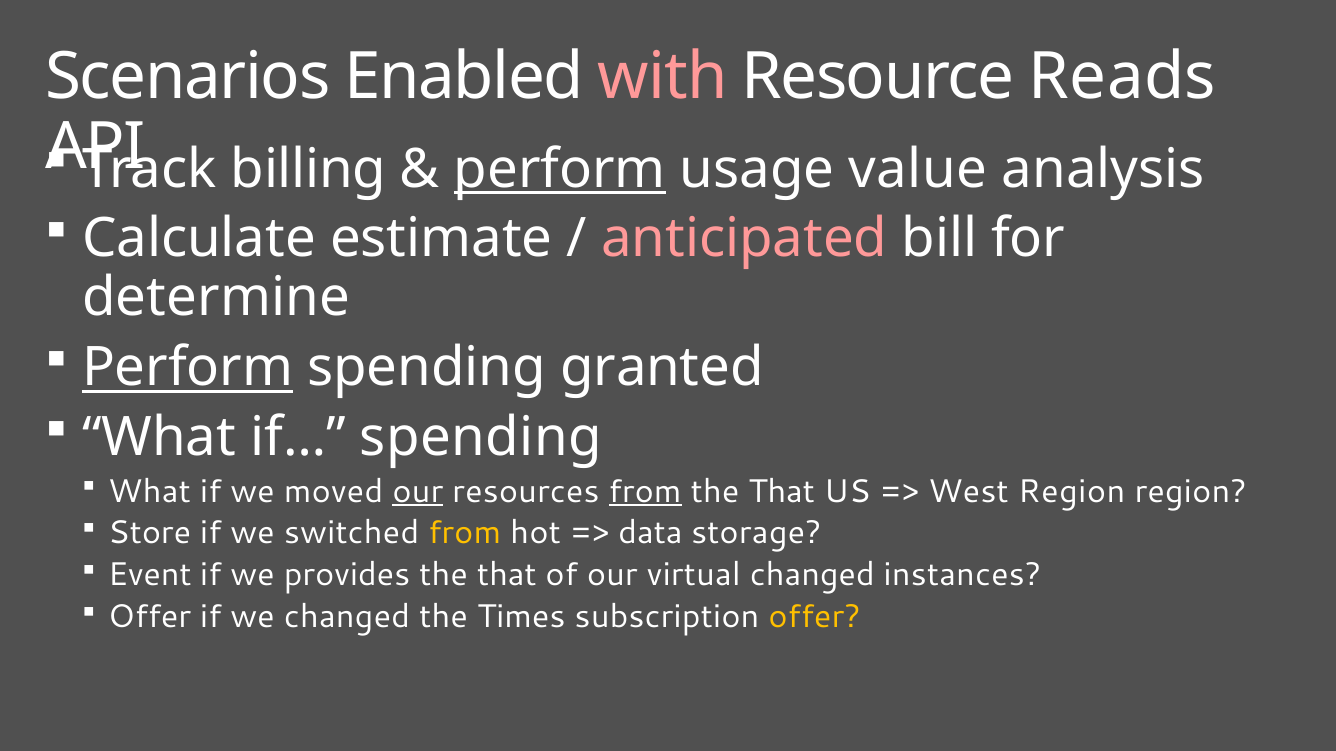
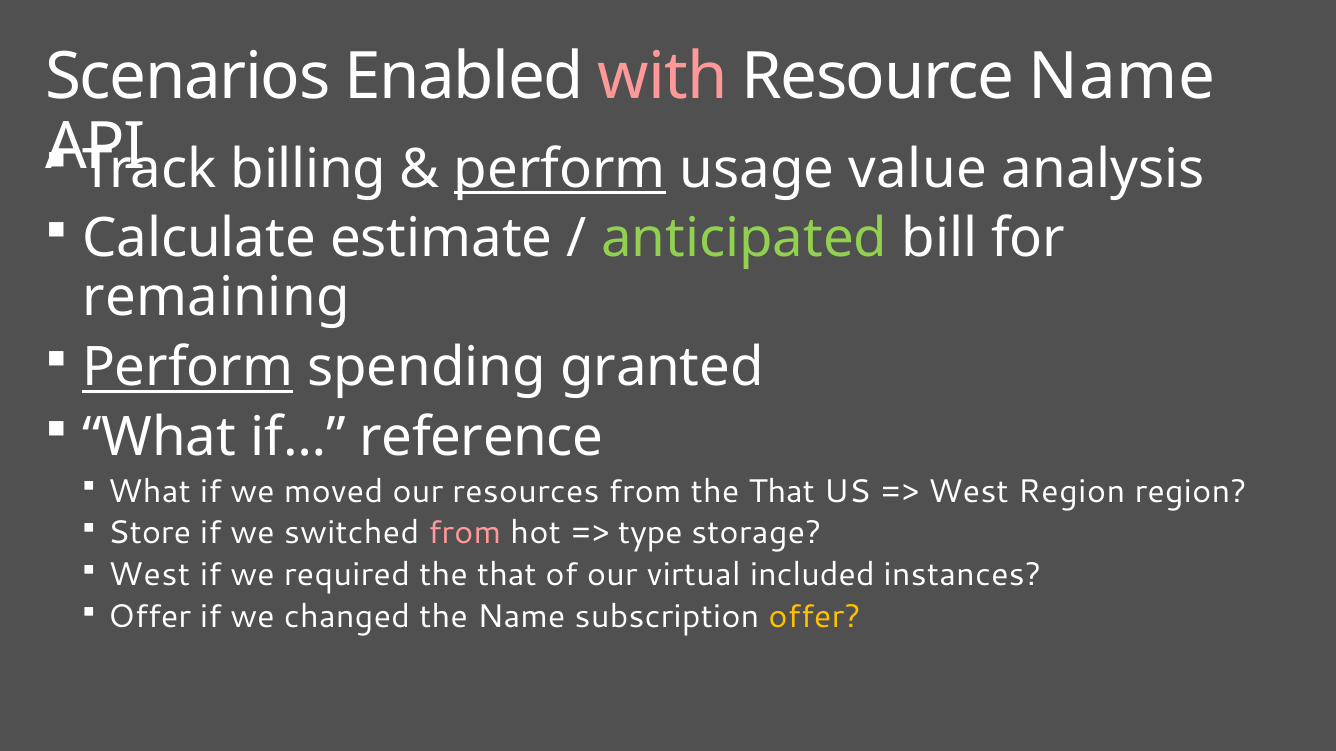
Resource Reads: Reads -> Name
anticipated colour: pink -> light green
determine: determine -> remaining
if… spending: spending -> reference
our at (418, 492) underline: present -> none
from at (645, 492) underline: present -> none
from at (465, 533) colour: yellow -> pink
data: data -> type
Event at (150, 575): Event -> West
provides: provides -> required
virtual changed: changed -> included
the Times: Times -> Name
